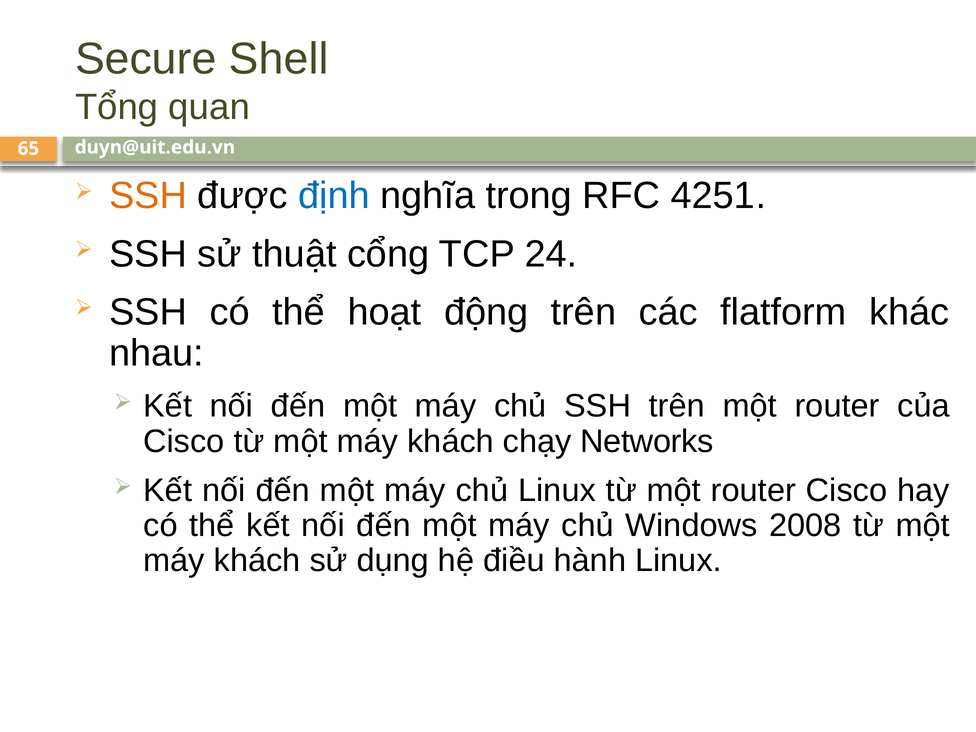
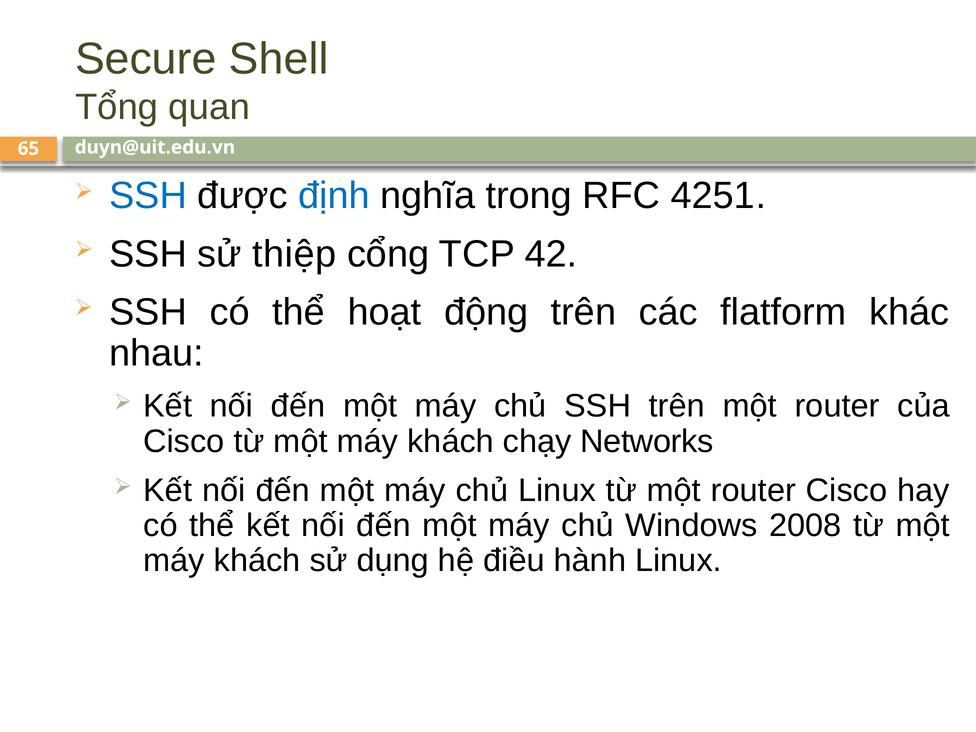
SSH at (148, 196) colour: orange -> blue
thuật: thuật -> thiệp
24: 24 -> 42
